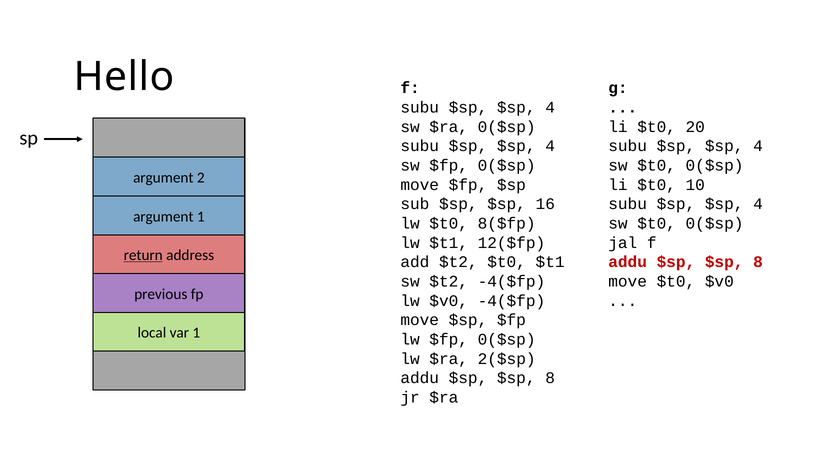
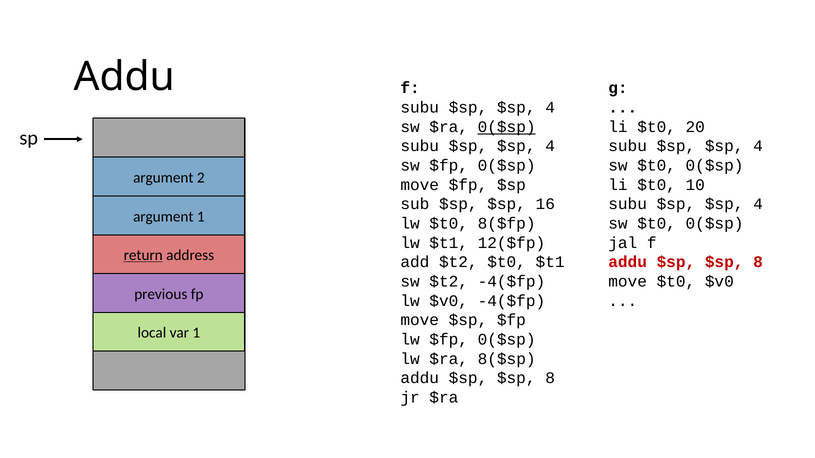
Hello at (124, 77): Hello -> Addu
0($sp at (507, 127) underline: none -> present
2($sp: 2($sp -> 8($sp
